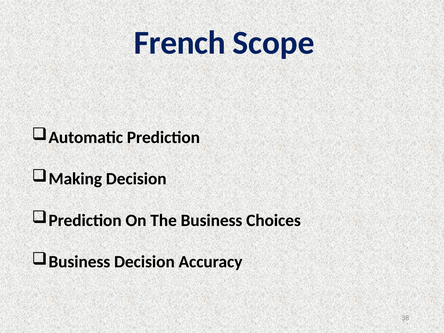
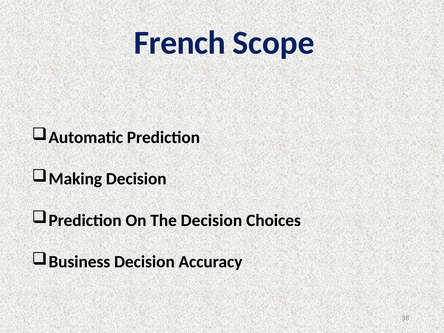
The Business: Business -> Decision
